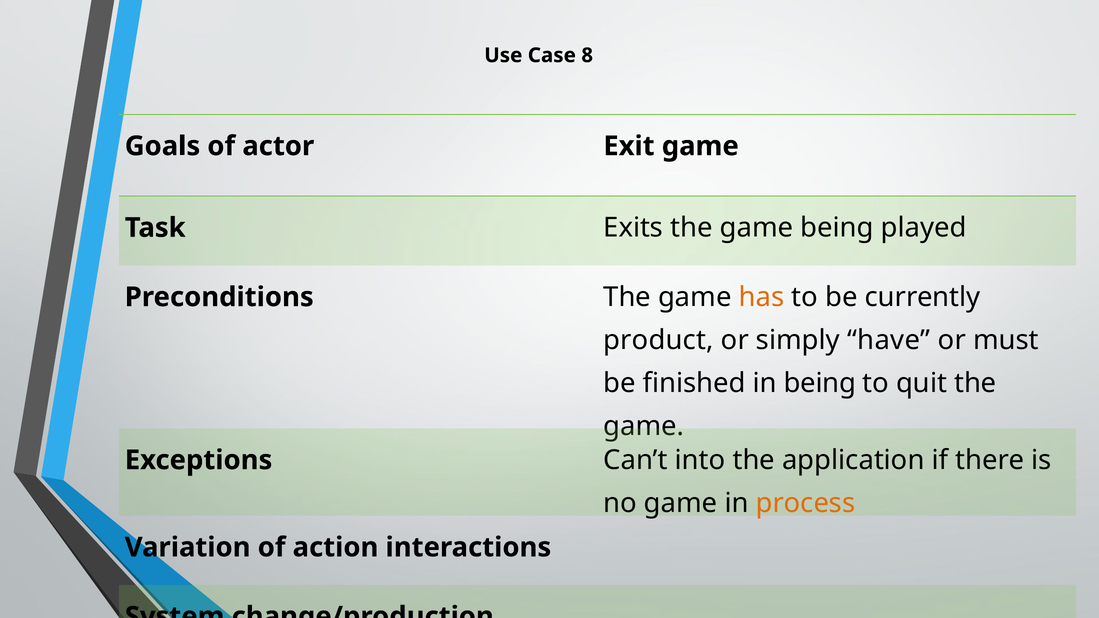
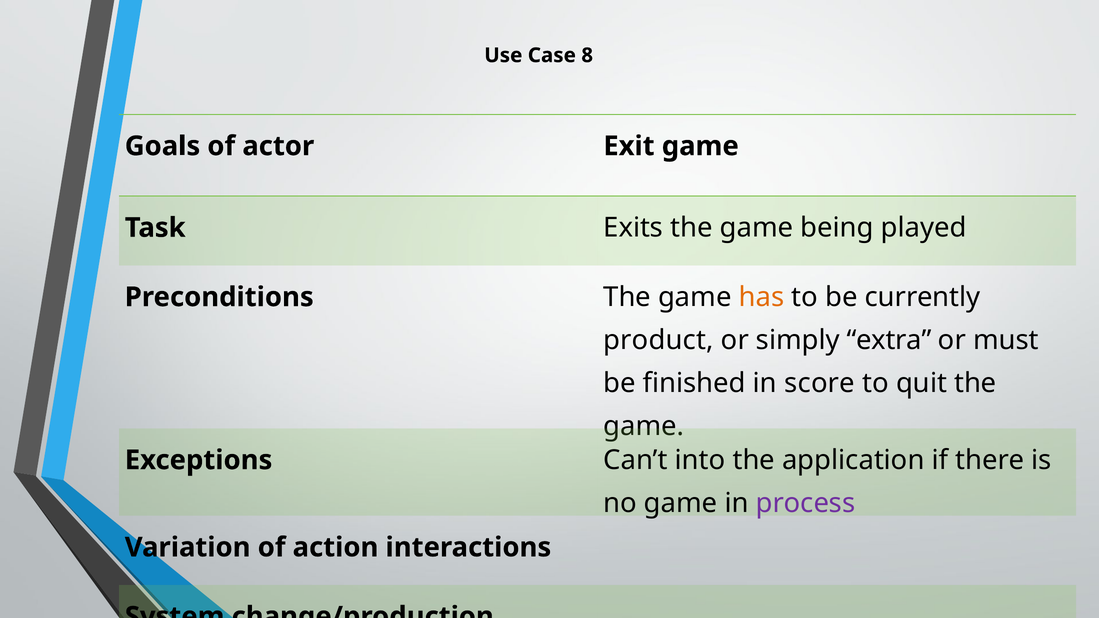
have: have -> extra
in being: being -> score
process colour: orange -> purple
